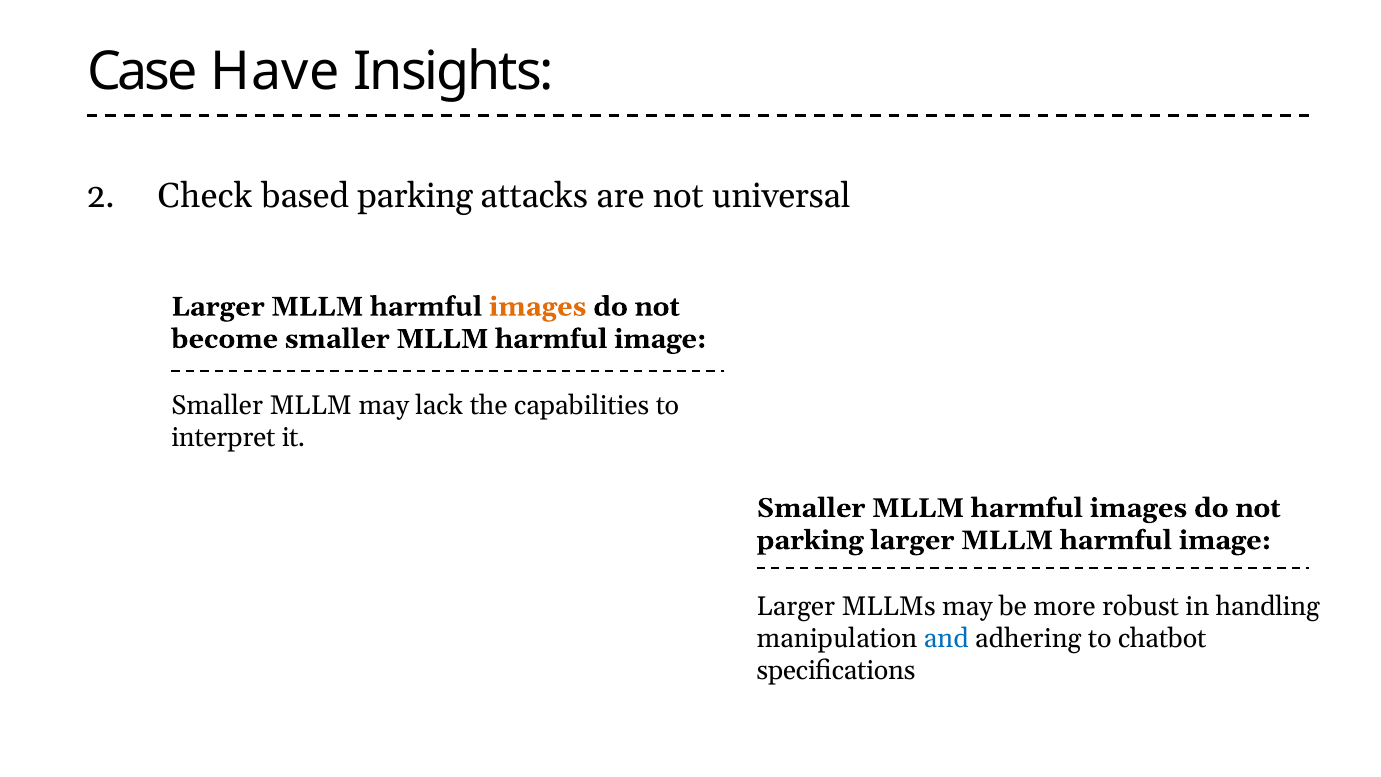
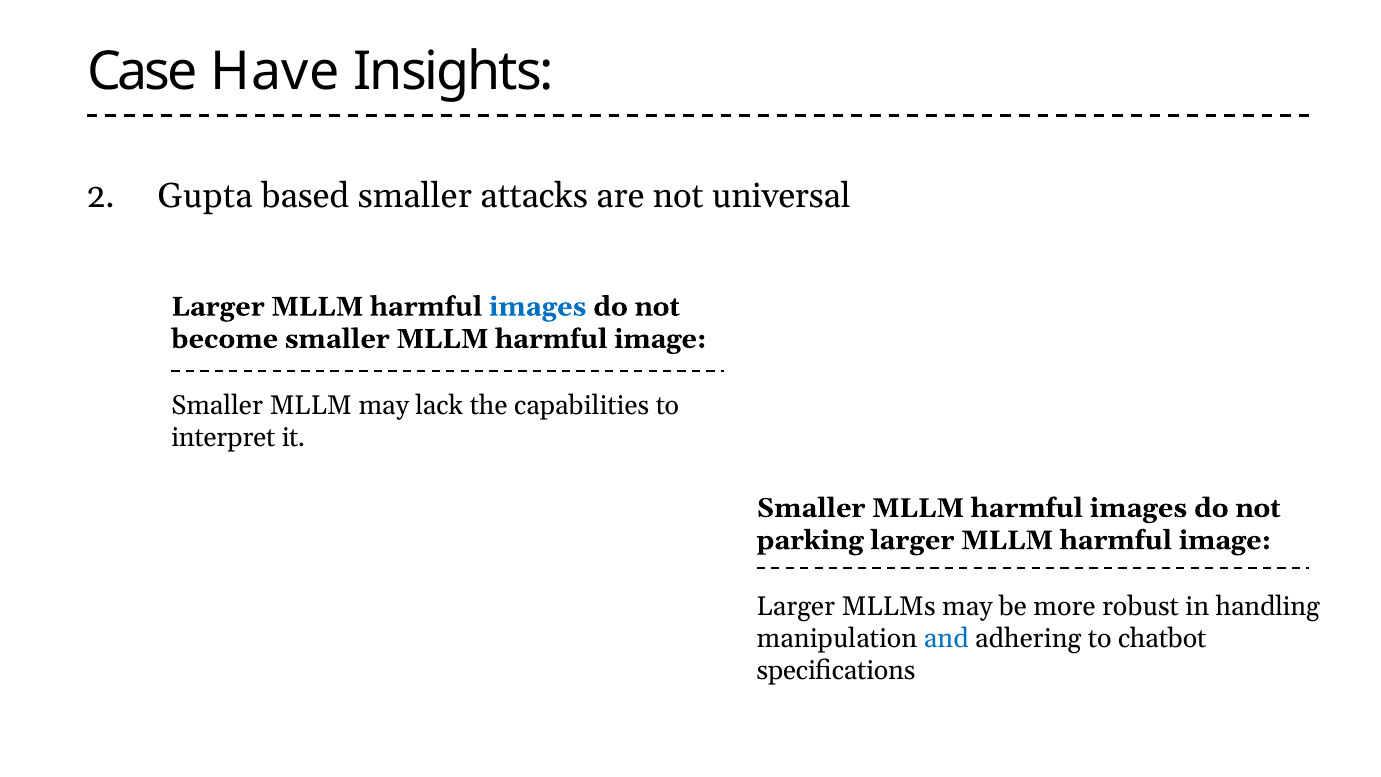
Check: Check -> Gupta
based parking: parking -> smaller
images at (538, 307) colour: orange -> blue
